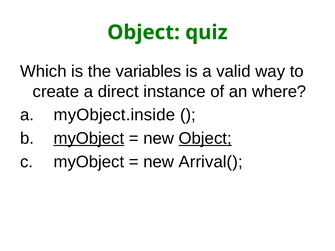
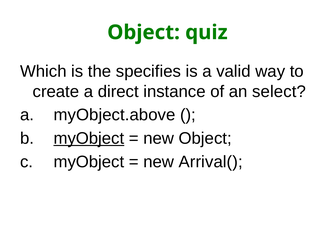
variables: variables -> specifies
where: where -> select
myObject.inside: myObject.inside -> myObject.above
Object at (205, 139) underline: present -> none
